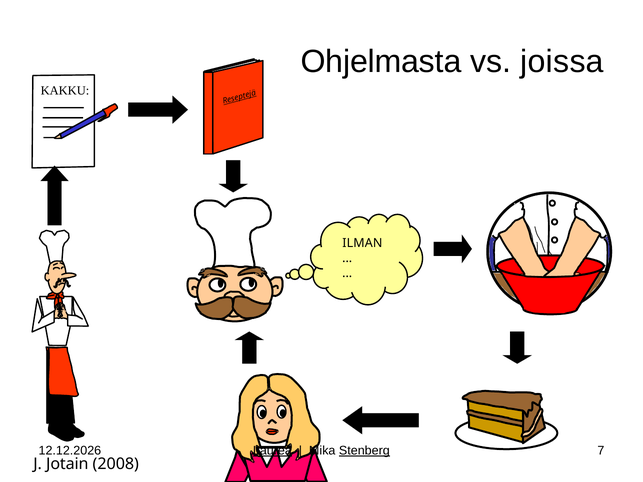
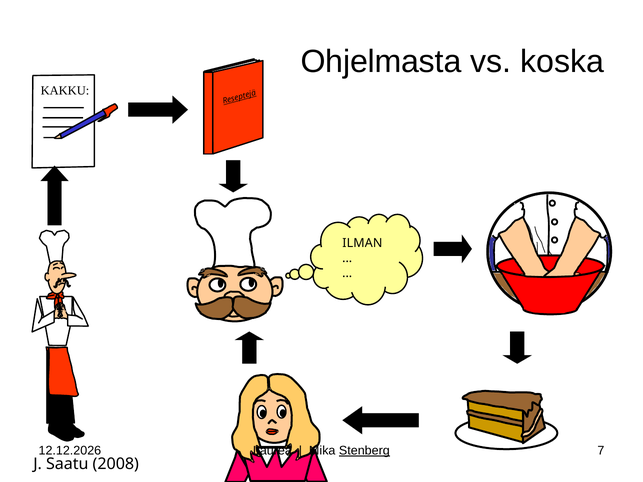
joissa: joissa -> koska
Laurea underline: present -> none
Jotain: Jotain -> Saatu
